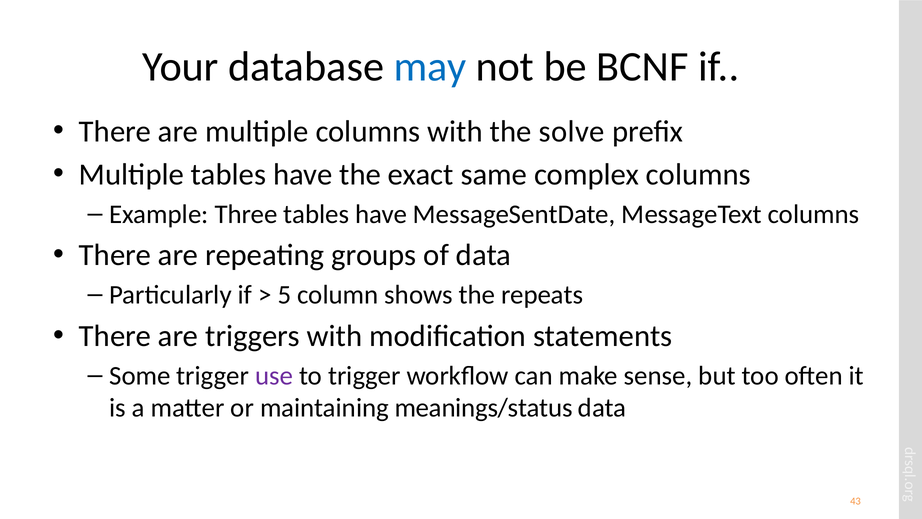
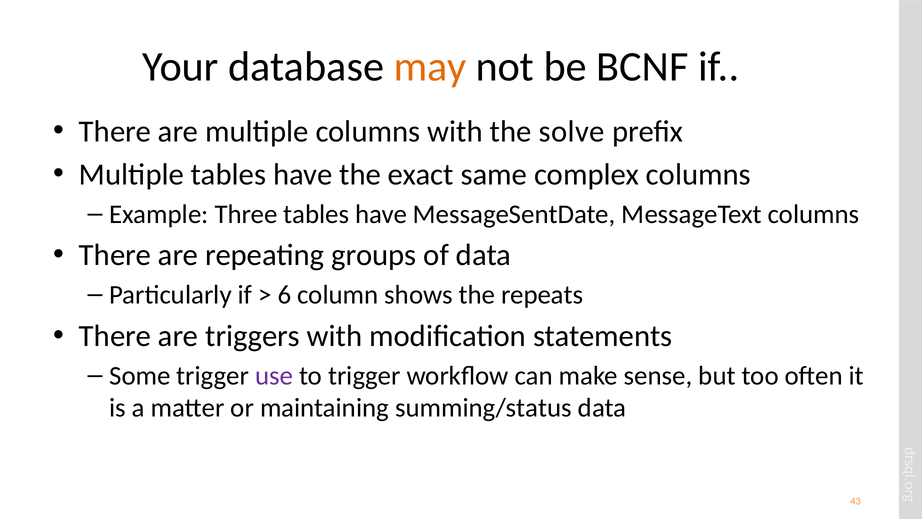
may colour: blue -> orange
5: 5 -> 6
meanings/status: meanings/status -> summing/status
